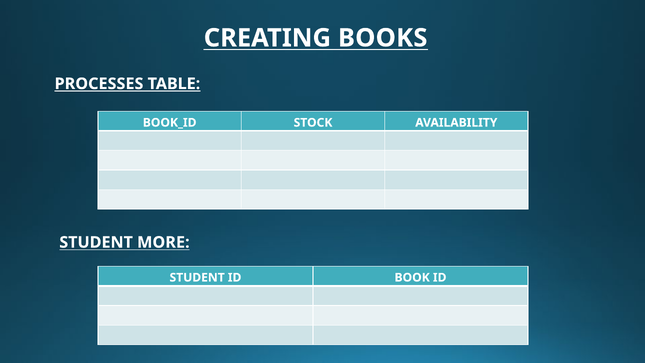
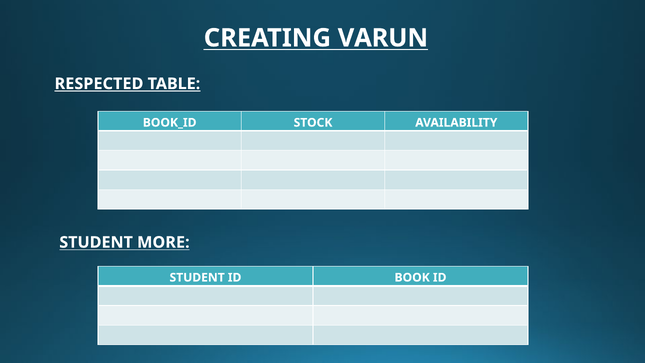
BOOKS: BOOKS -> VARUN
PROCESSES: PROCESSES -> RESPECTED
